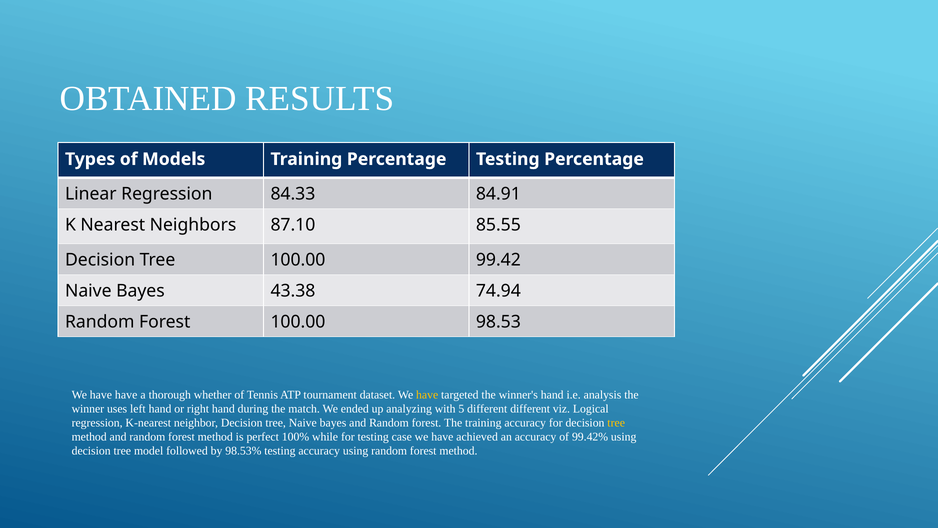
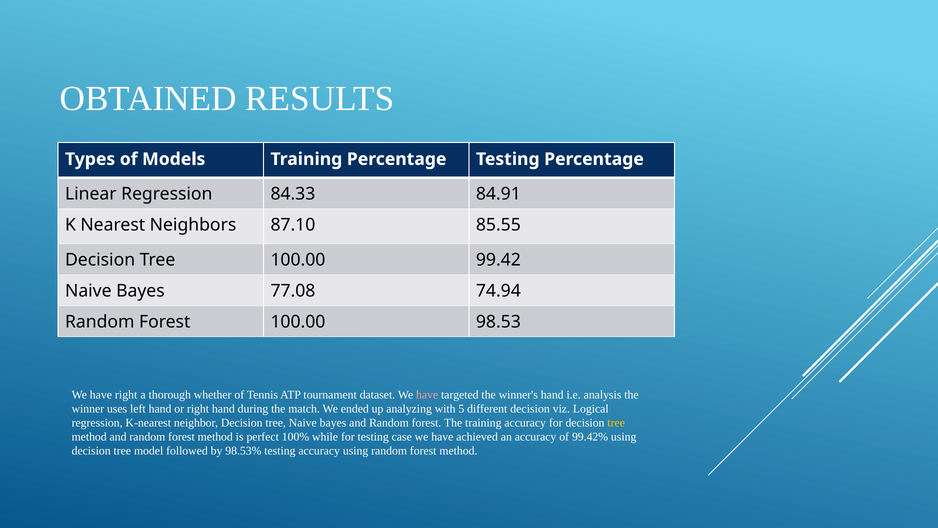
43.38: 43.38 -> 77.08
have have: have -> right
have at (427, 394) colour: yellow -> pink
different different: different -> decision
